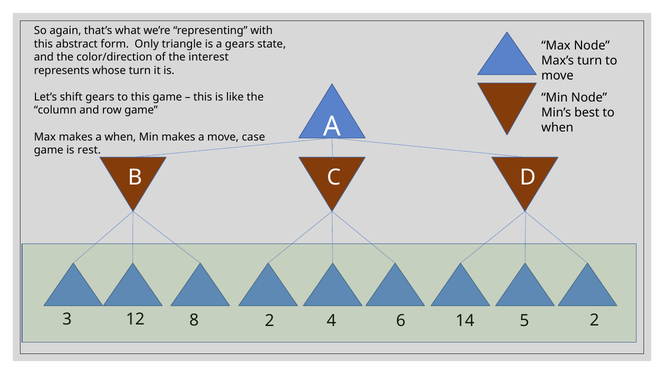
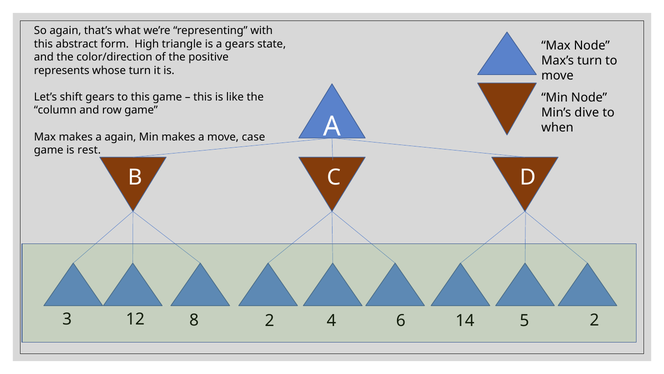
Only: Only -> High
interest: interest -> positive
best: best -> dive
a when: when -> again
